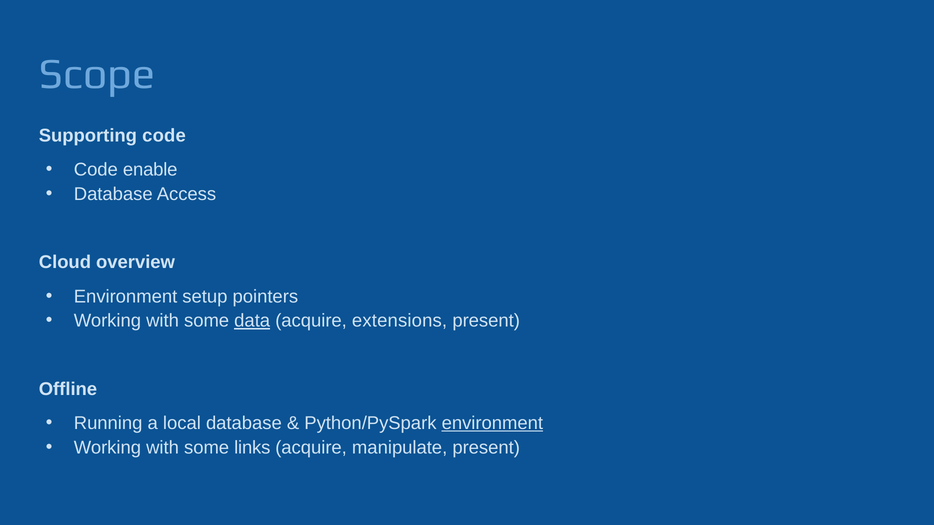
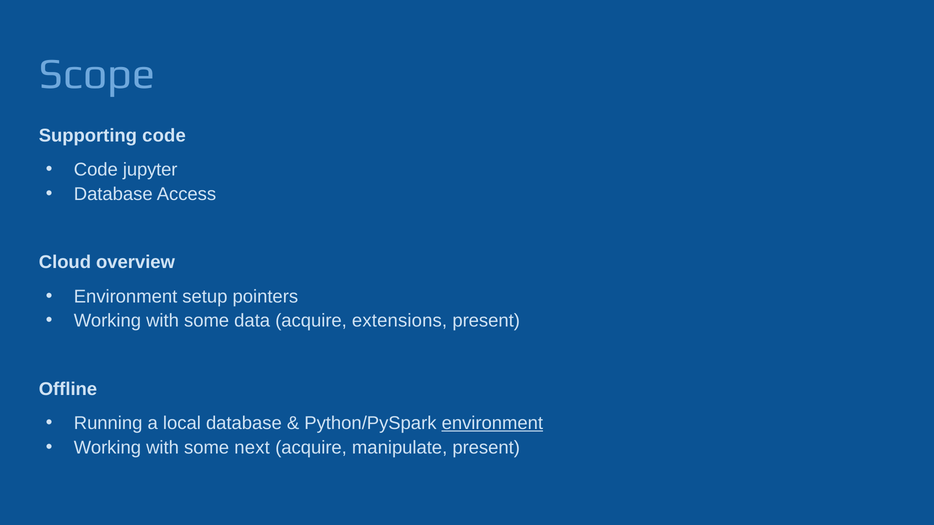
enable: enable -> jupyter
data underline: present -> none
links: links -> next
